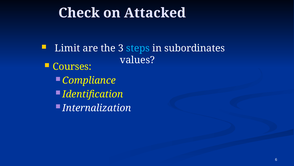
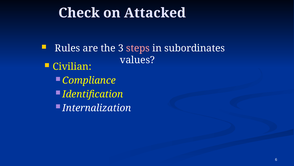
Limit: Limit -> Rules
steps colour: light blue -> pink
Courses: Courses -> Civilian
